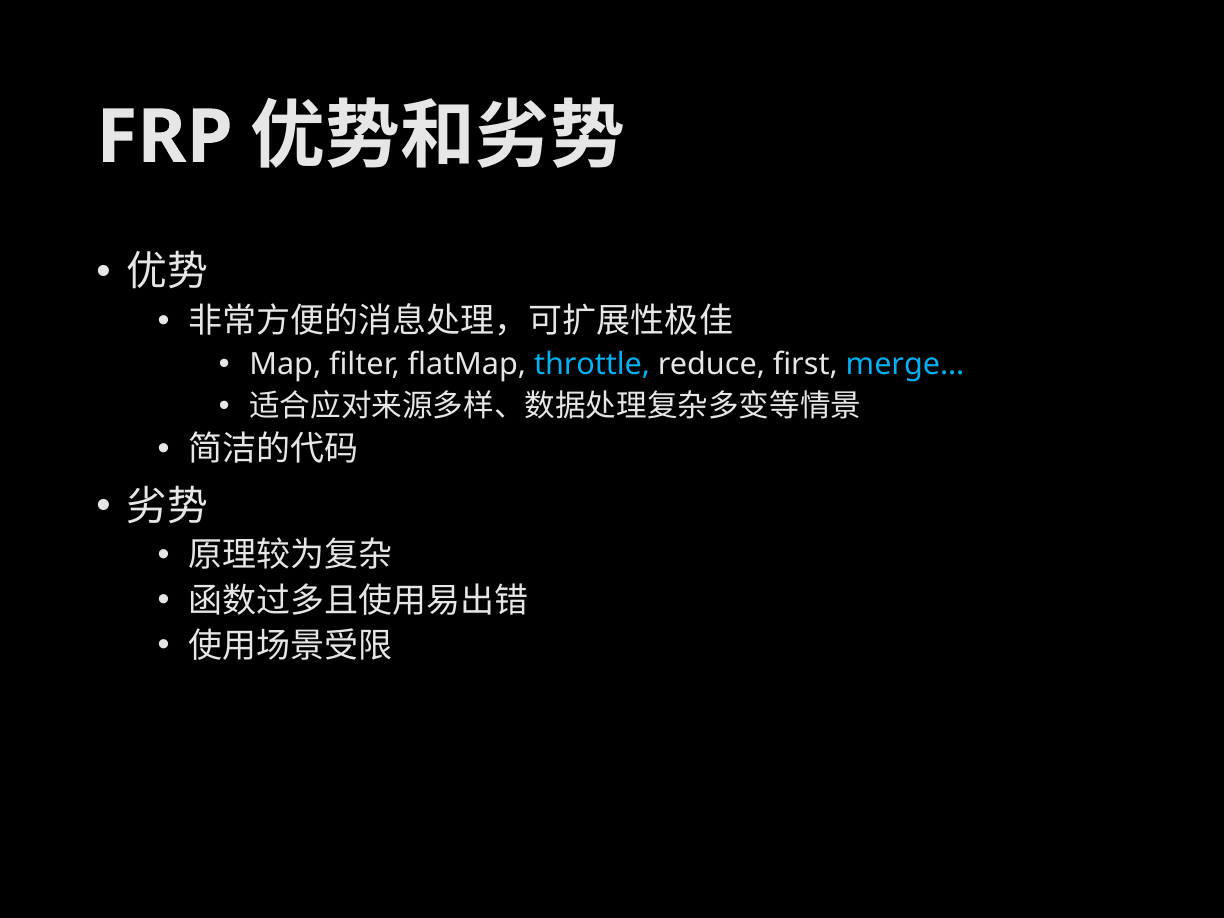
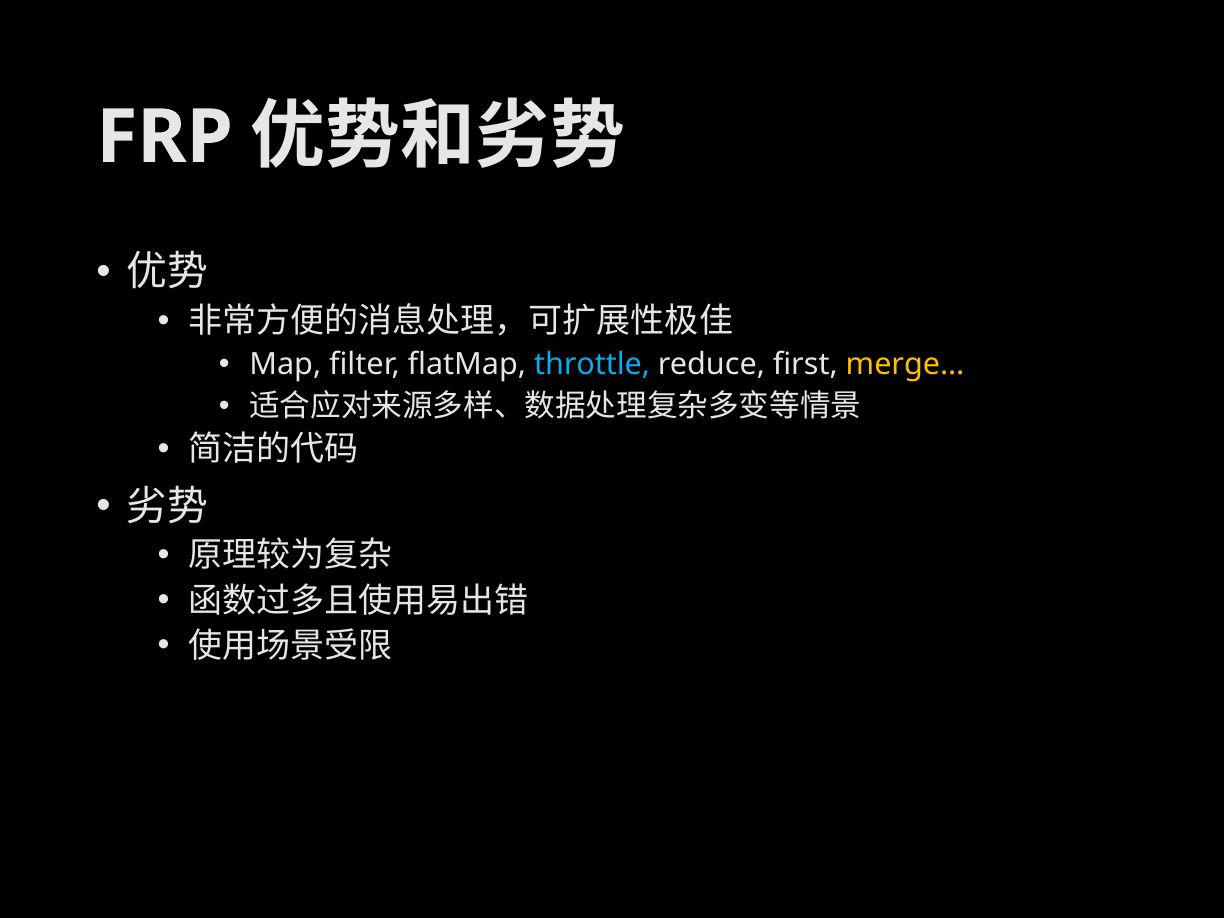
merge… colour: light blue -> yellow
